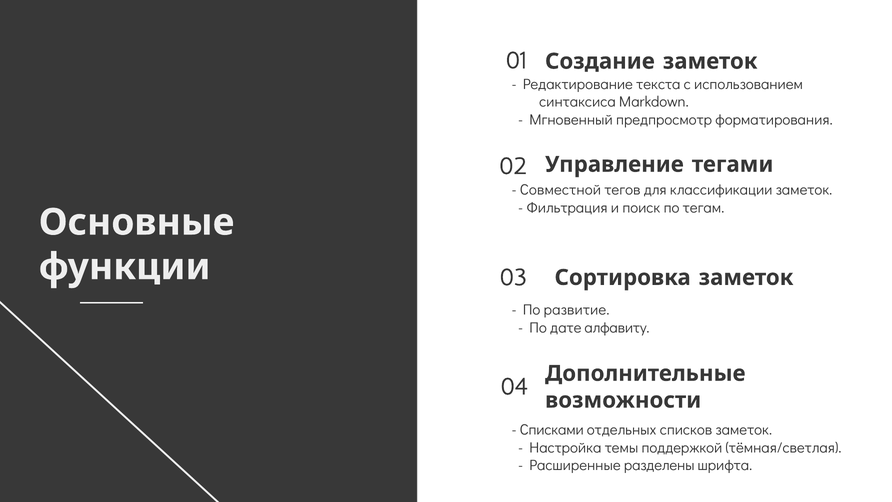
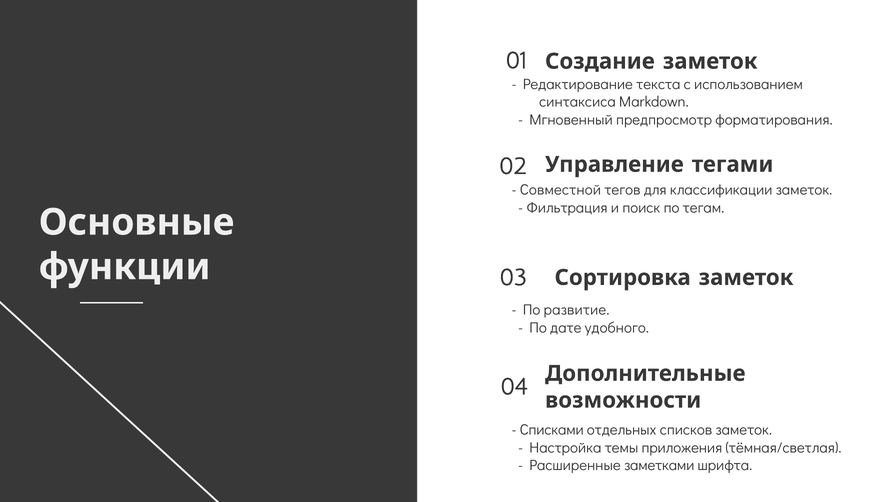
алфавиту: алфавиту -> удобного
поддержкой: поддержкой -> приложения
разделены: разделены -> заметками
